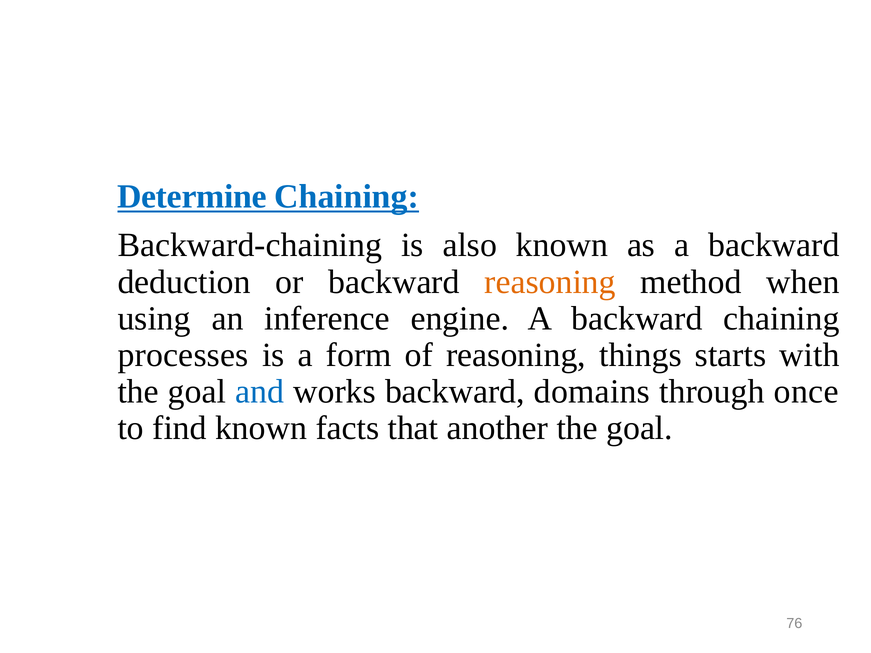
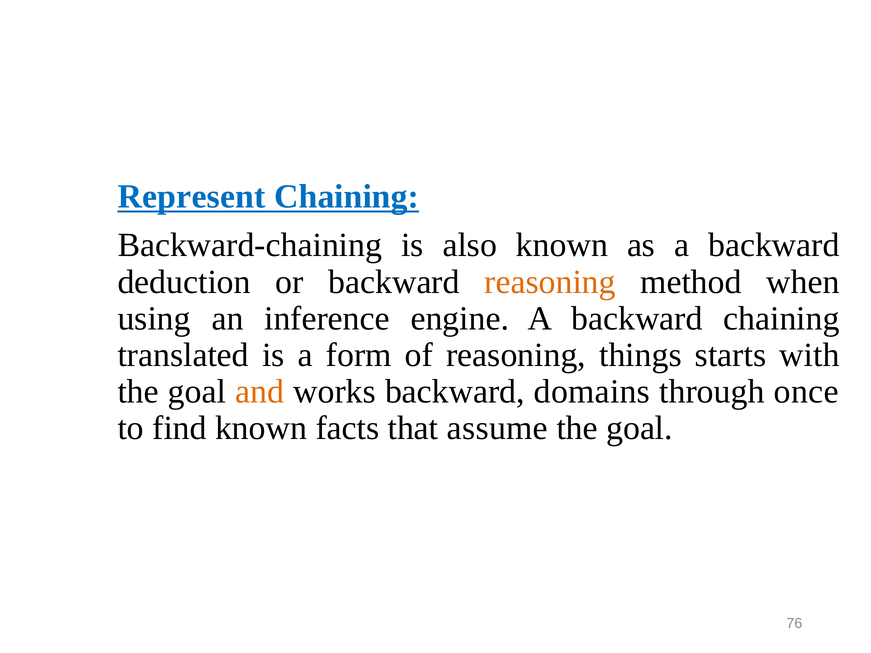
Determine: Determine -> Represent
processes: processes -> translated
and colour: blue -> orange
another: another -> assume
